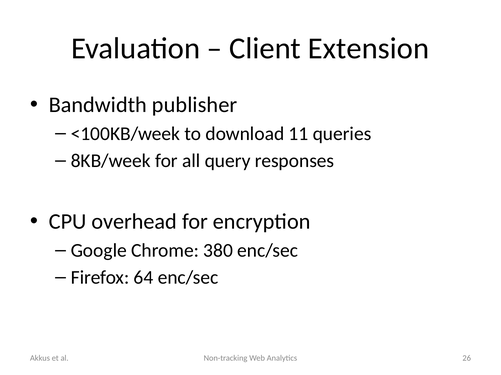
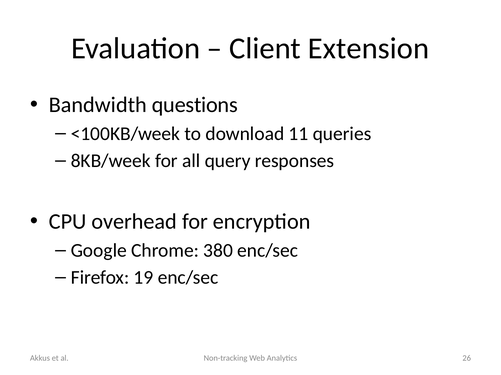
publisher: publisher -> questions
64: 64 -> 19
